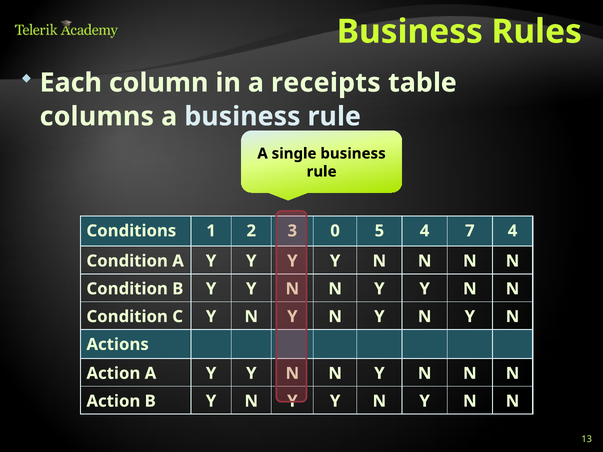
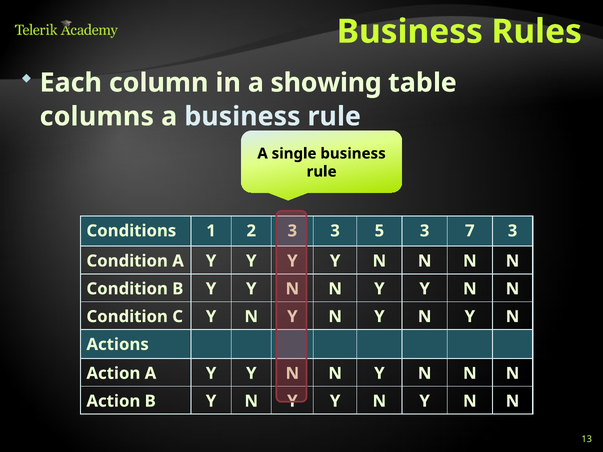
receipts: receipts -> showing
0 at (335, 231): 0 -> 3
5 4: 4 -> 3
7 4: 4 -> 3
